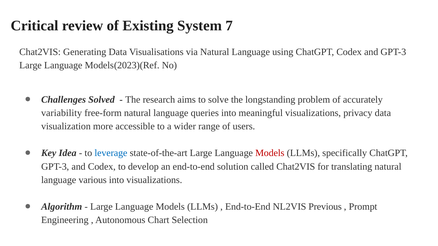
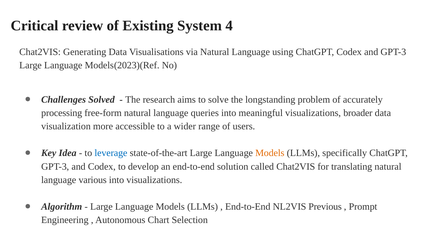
7: 7 -> 4
variability: variability -> processing
privacy: privacy -> broader
Models at (270, 153) colour: red -> orange
